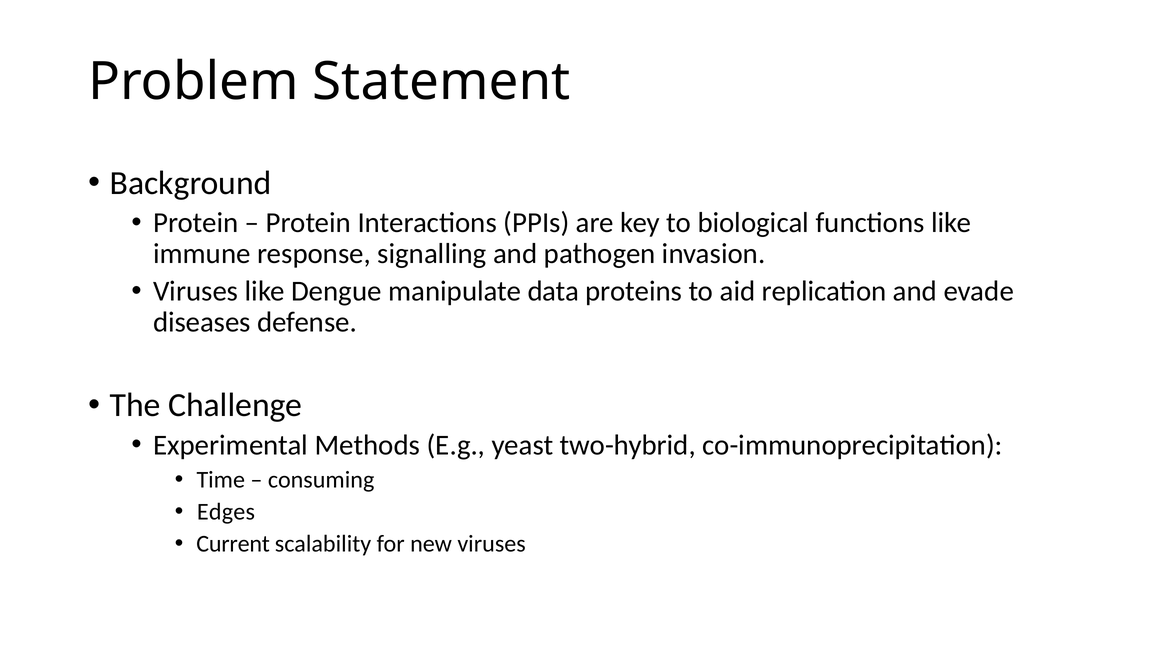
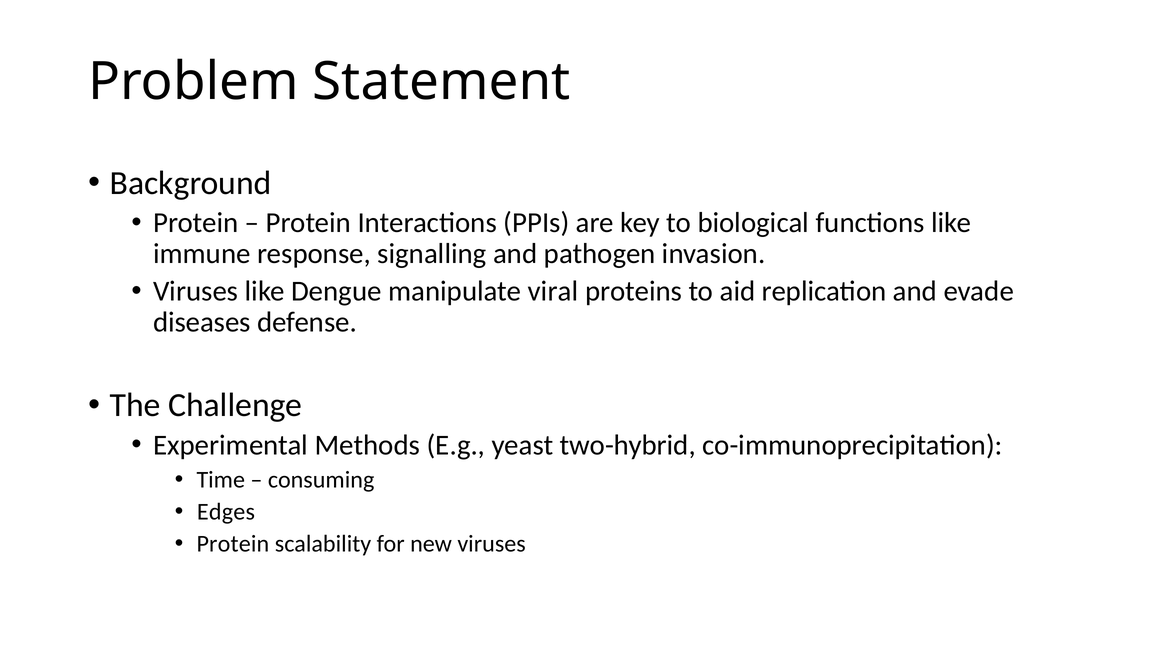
data: data -> viral
Current at (233, 544): Current -> Protein
